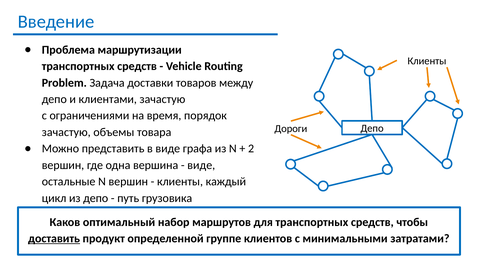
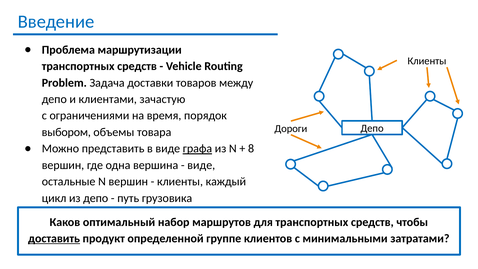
зачастую at (66, 132): зачастую -> выбором
графа underline: none -> present
2: 2 -> 8
